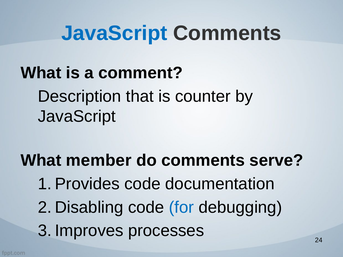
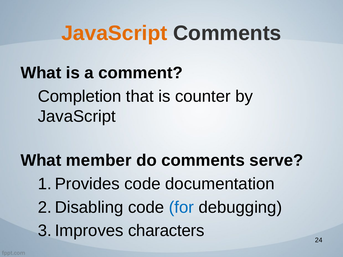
JavaScript at (114, 33) colour: blue -> orange
Description: Description -> Completion
processes: processes -> characters
